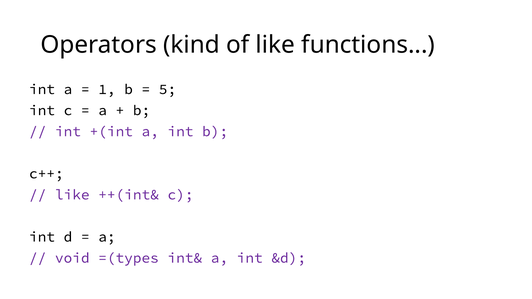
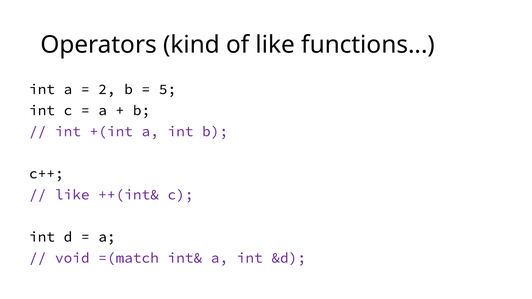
1: 1 -> 2
=(types: =(types -> =(match
